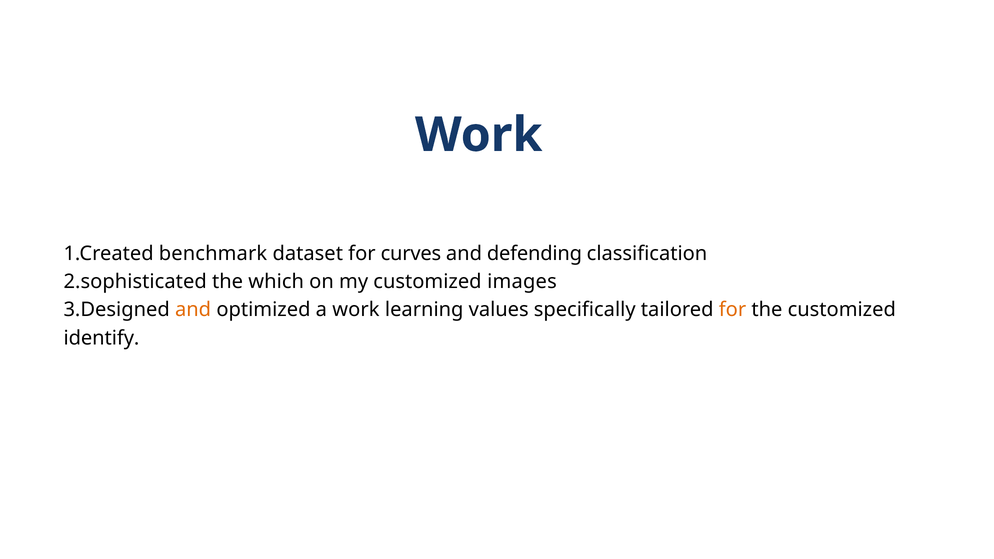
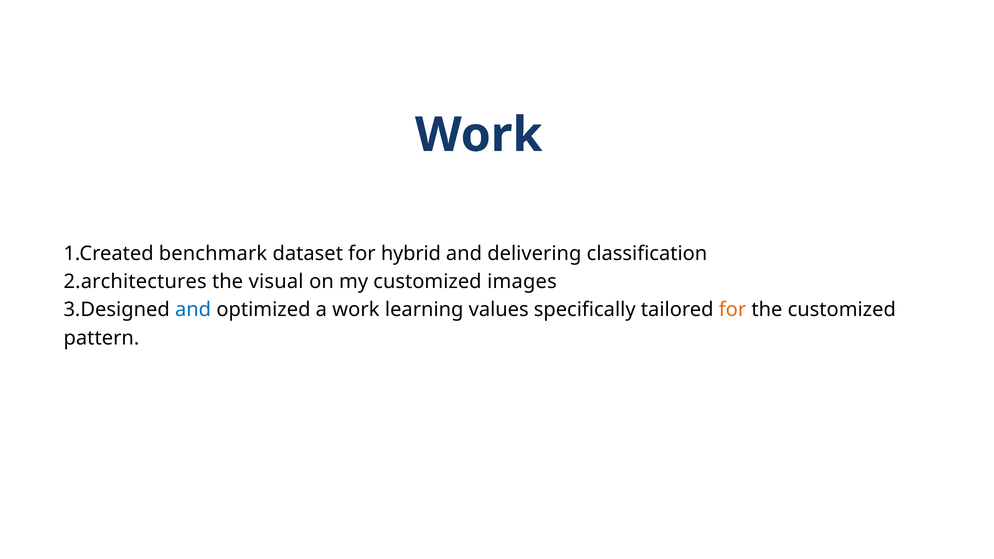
curves: curves -> hybrid
defending: defending -> delivering
2.sophisticated: 2.sophisticated -> 2.architectures
which: which -> visual
and at (193, 310) colour: orange -> blue
identify: identify -> pattern
